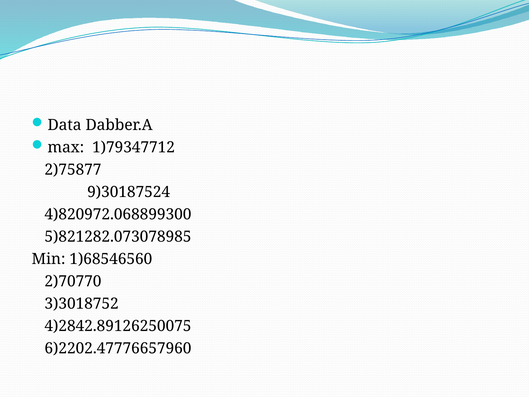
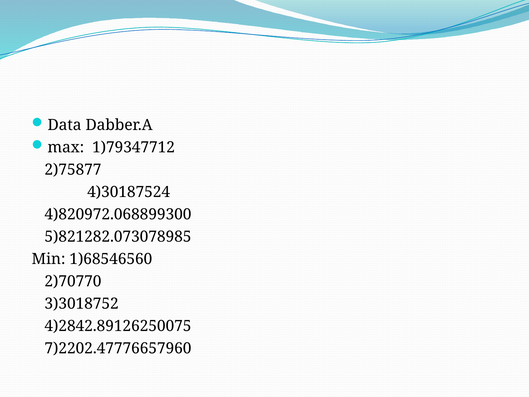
9)30187524: 9)30187524 -> 4)30187524
6)2202.47776657960: 6)2202.47776657960 -> 7)2202.47776657960
